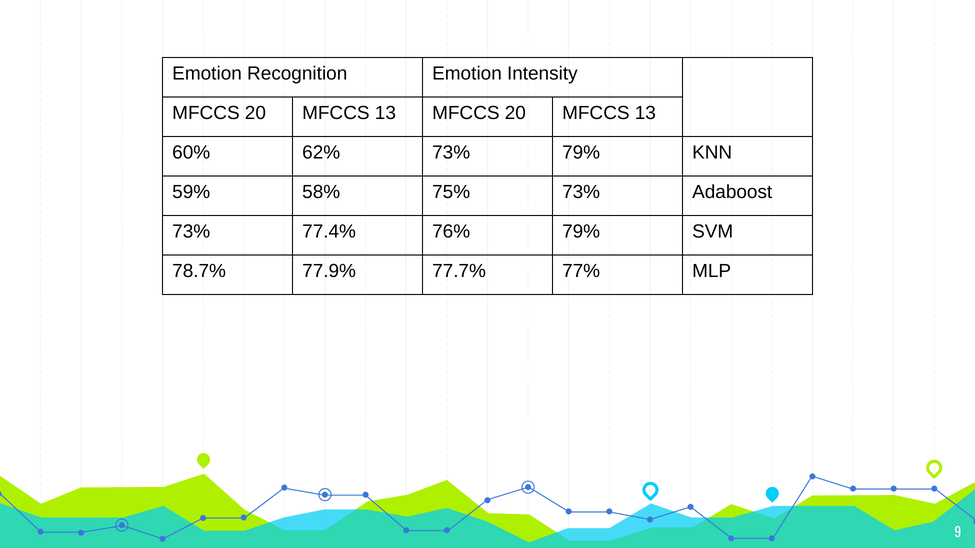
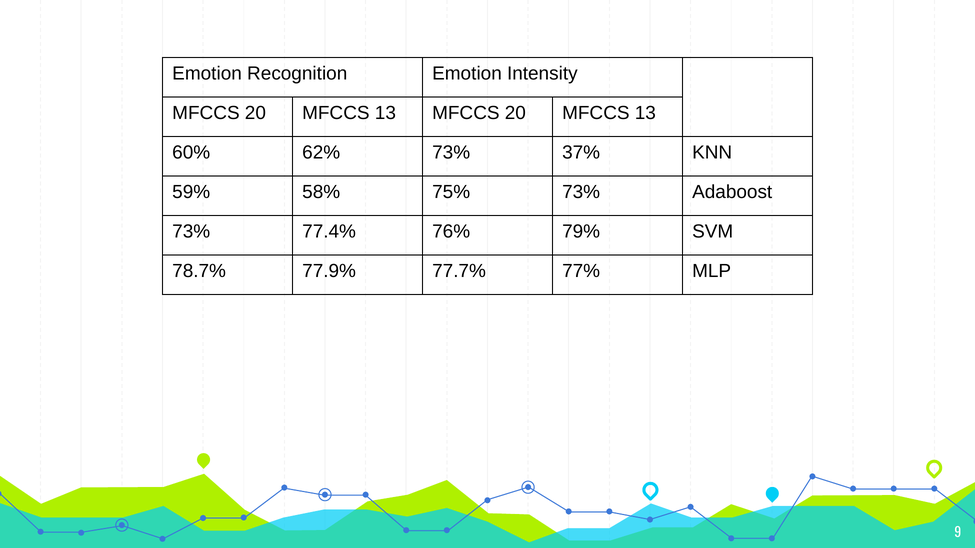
73% 79%: 79% -> 37%
